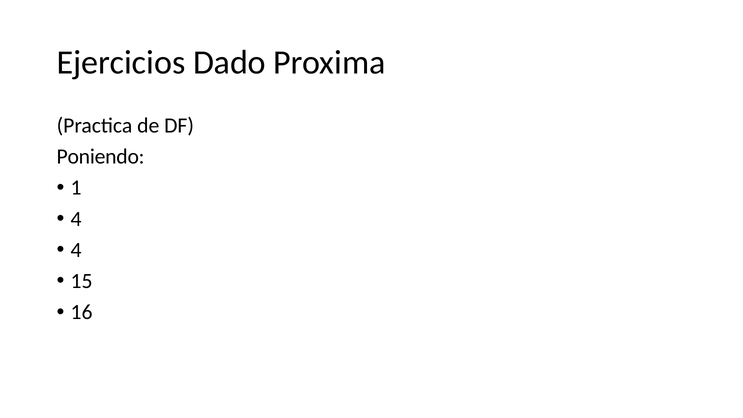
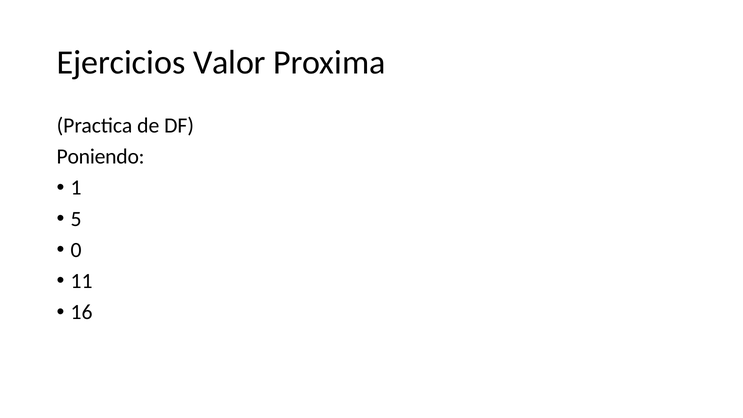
Dado: Dado -> Valor
4 at (76, 219): 4 -> 5
4 at (76, 250): 4 -> 0
15: 15 -> 11
